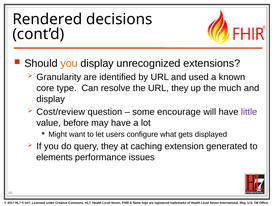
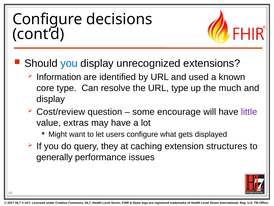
Rendered at (47, 19): Rendered -> Configure
you at (69, 63) colour: orange -> blue
Granularity: Granularity -> Information
URL they: they -> type
before: before -> extras
generated: generated -> structures
elements: elements -> generally
